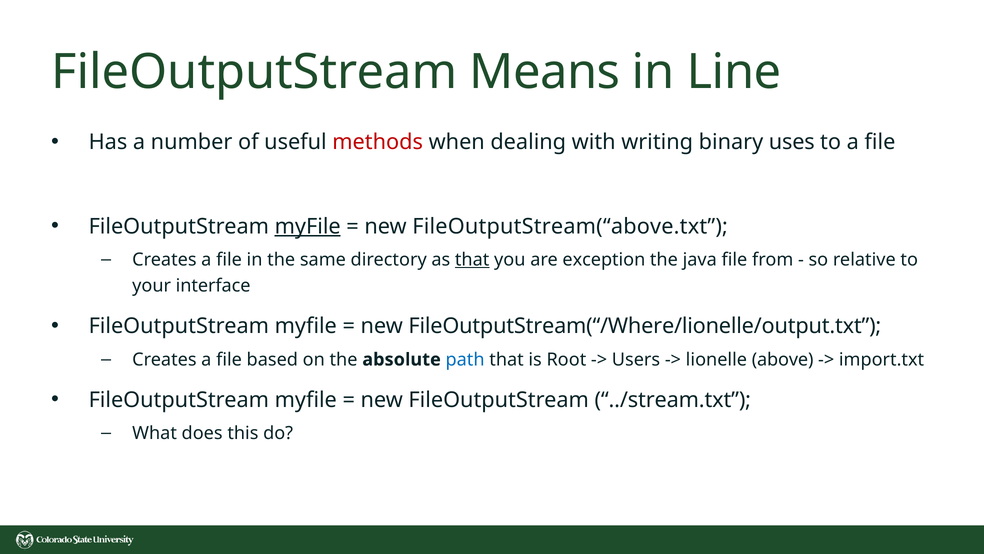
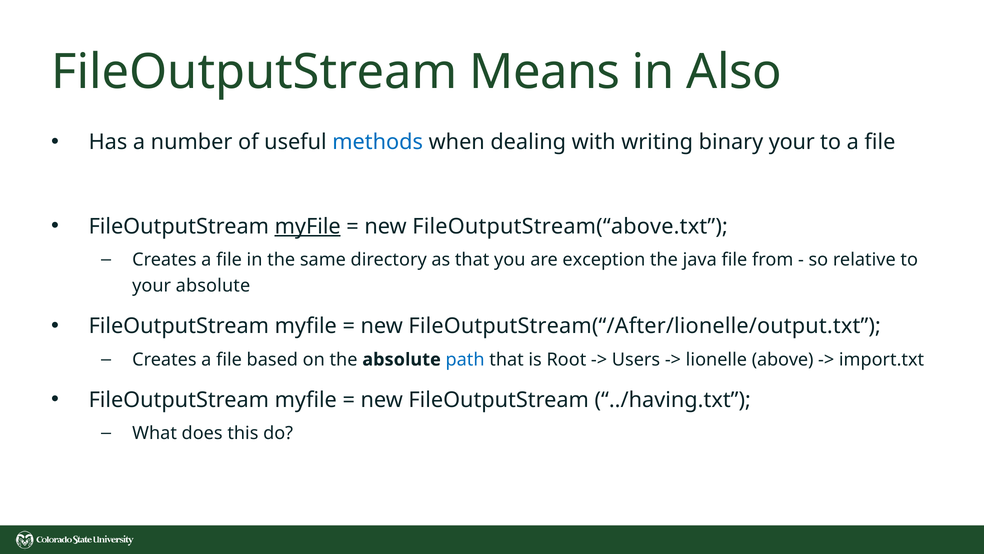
Line: Line -> Also
methods colour: red -> blue
binary uses: uses -> your
that at (472, 260) underline: present -> none
your interface: interface -> absolute
FileOutputStream(“/Where/lionelle/output.txt: FileOutputStream(“/Where/lionelle/output.txt -> FileOutputStream(“/After/lionelle/output.txt
../stream.txt: ../stream.txt -> ../having.txt
